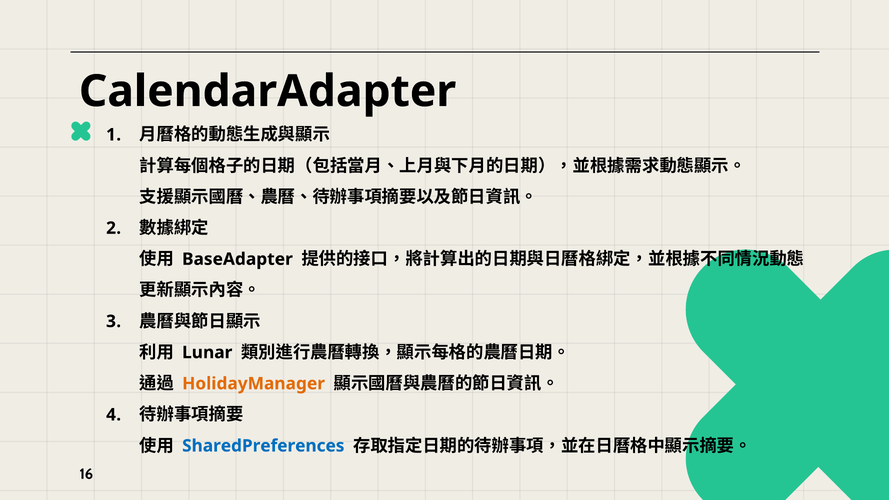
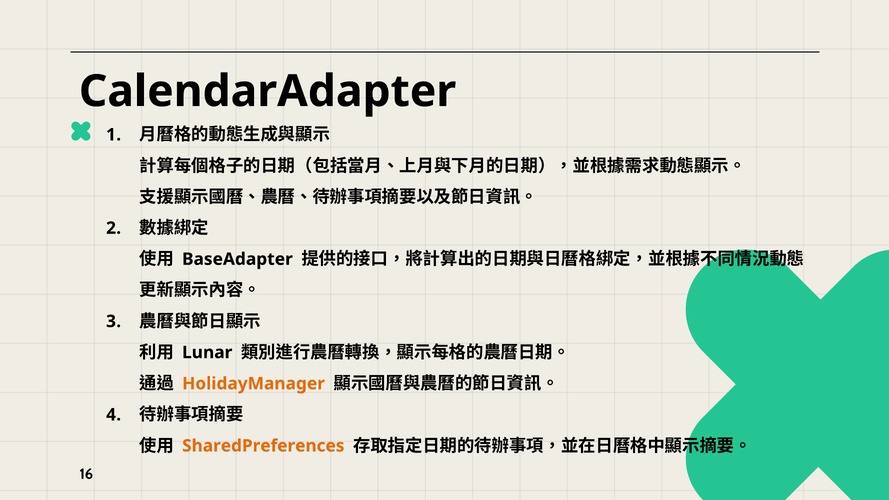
SharedPreferences colour: blue -> orange
